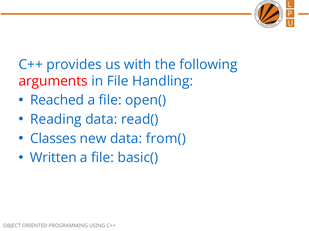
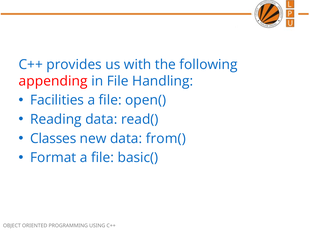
arguments: arguments -> appending
Reached: Reached -> Facilities
Written: Written -> Format
